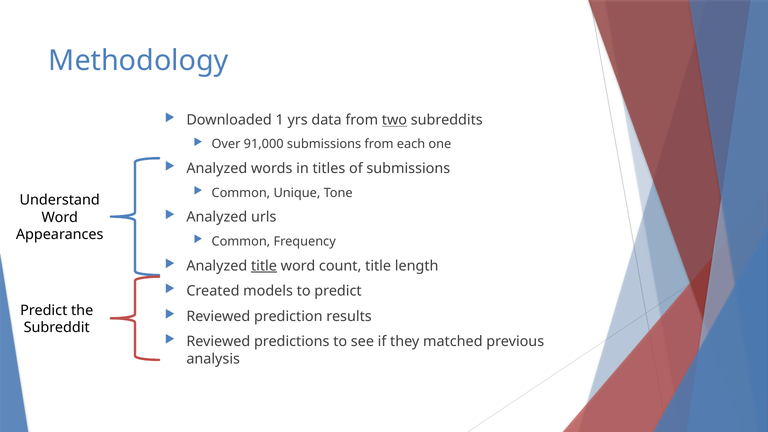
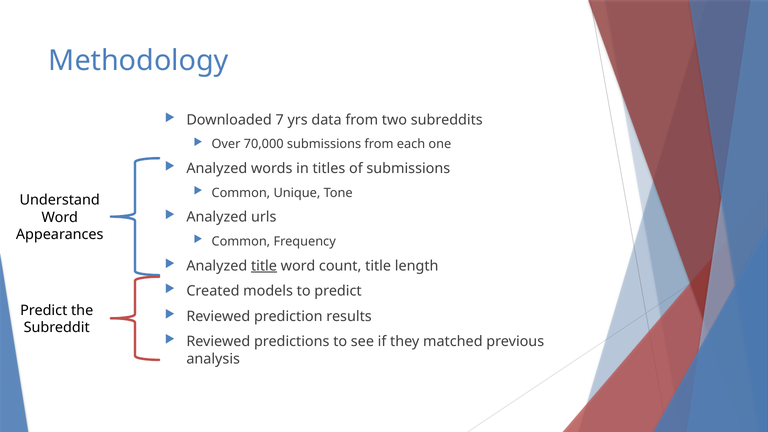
1: 1 -> 7
two underline: present -> none
91,000: 91,000 -> 70,000
